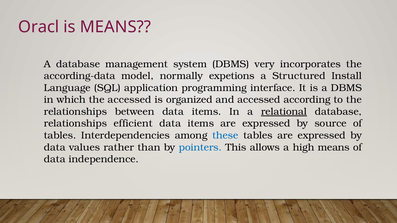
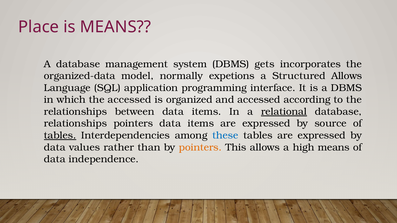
Oracl: Oracl -> Place
very: very -> gets
according-data: according-data -> organized-data
Structured Install: Install -> Allows
relationships efficient: efficient -> pointers
tables at (60, 136) underline: none -> present
pointers at (200, 147) colour: blue -> orange
